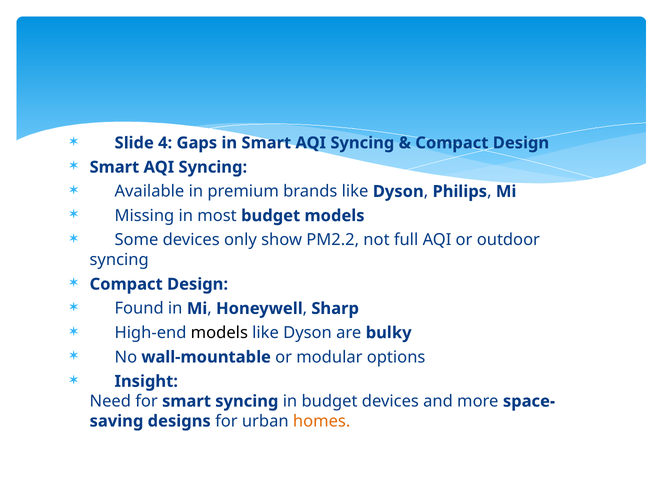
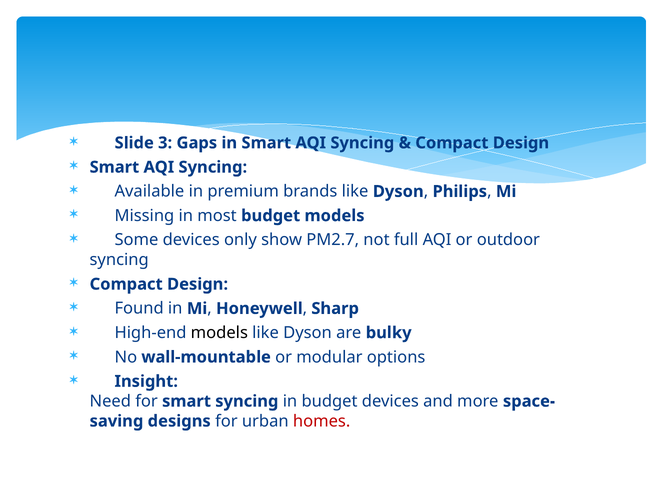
4: 4 -> 3
PM2.2: PM2.2 -> PM2.7
homes colour: orange -> red
